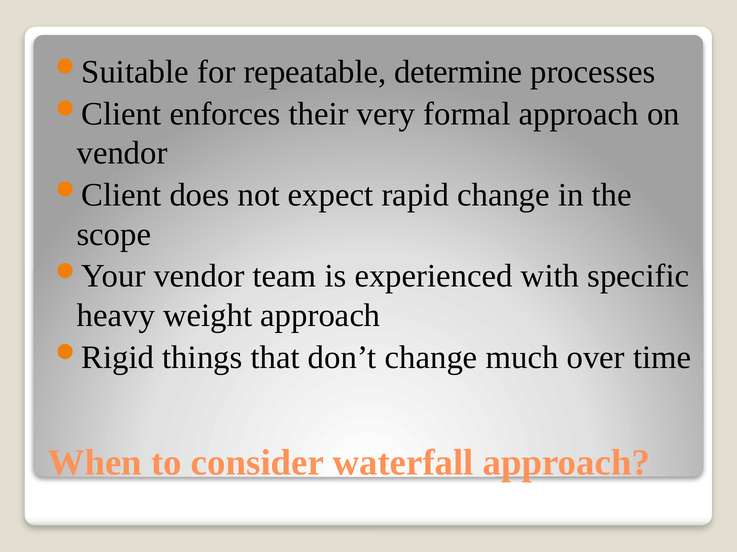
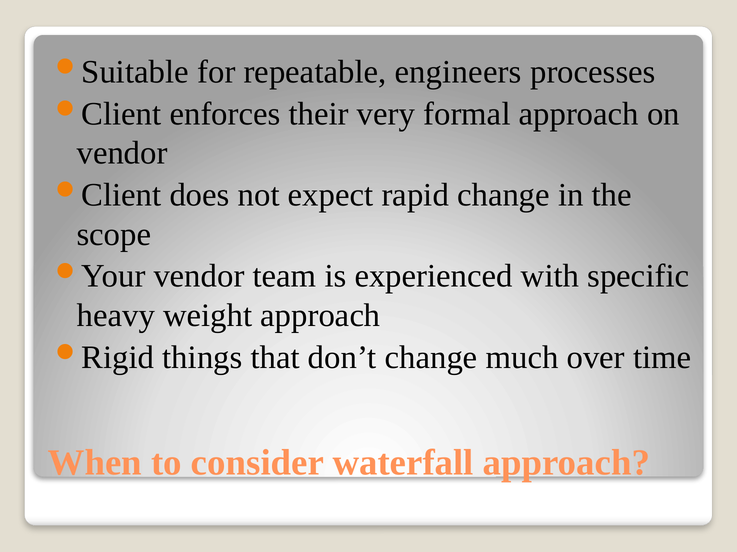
determine: determine -> engineers
